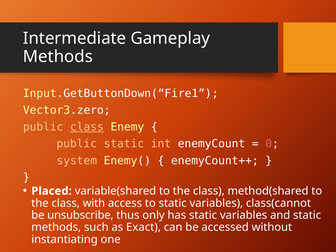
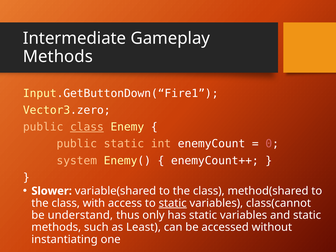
Placed: Placed -> Slower
static at (173, 203) underline: none -> present
unsubscribe: unsubscribe -> understand
Exact: Exact -> Least
